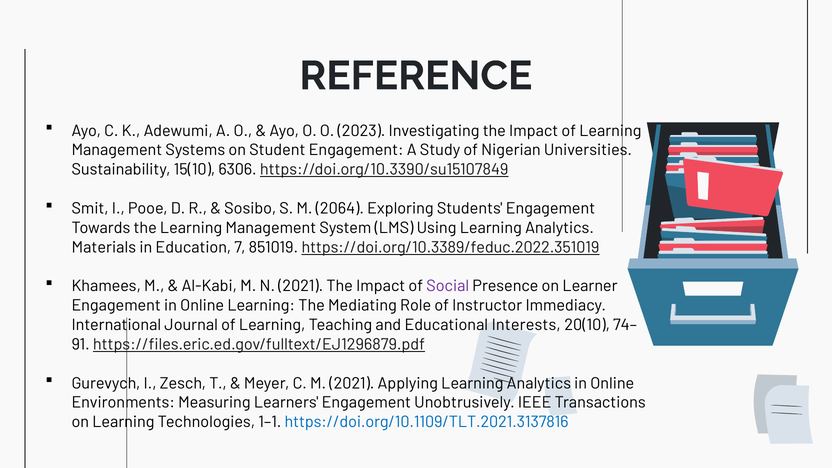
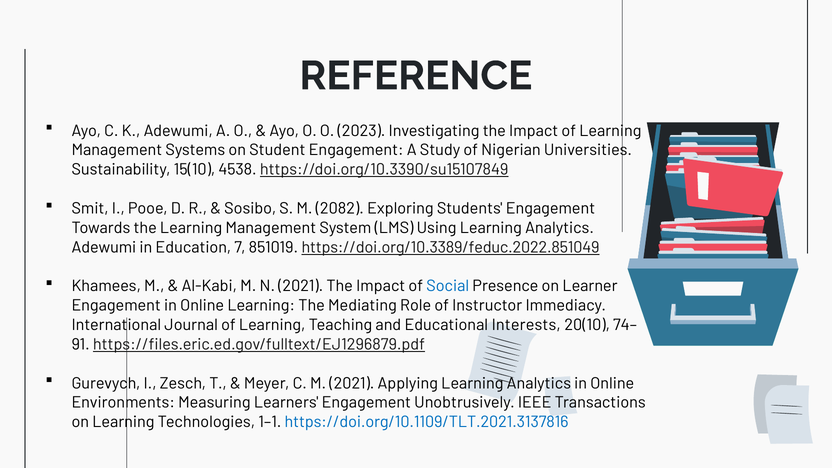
6306: 6306 -> 4538
2064: 2064 -> 2082
Materials at (104, 247): Materials -> Adewumi
https://doi.org/10.3389/feduc.2022.351019: https://doi.org/10.3389/feduc.2022.351019 -> https://doi.org/10.3389/feduc.2022.851049
Social colour: purple -> blue
